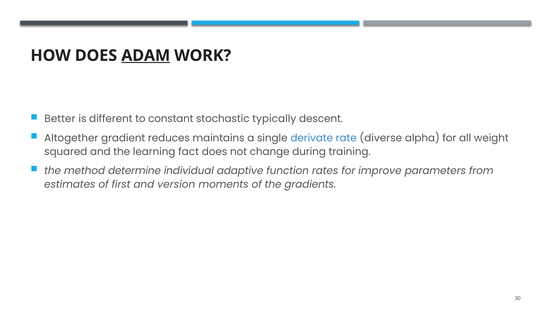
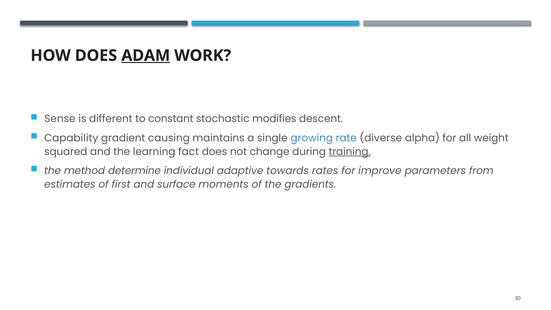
Better: Better -> Sense
typically: typically -> modifies
Altogether: Altogether -> Capability
reduces: reduces -> causing
derivate: derivate -> growing
training underline: none -> present
function: function -> towards
version: version -> surface
